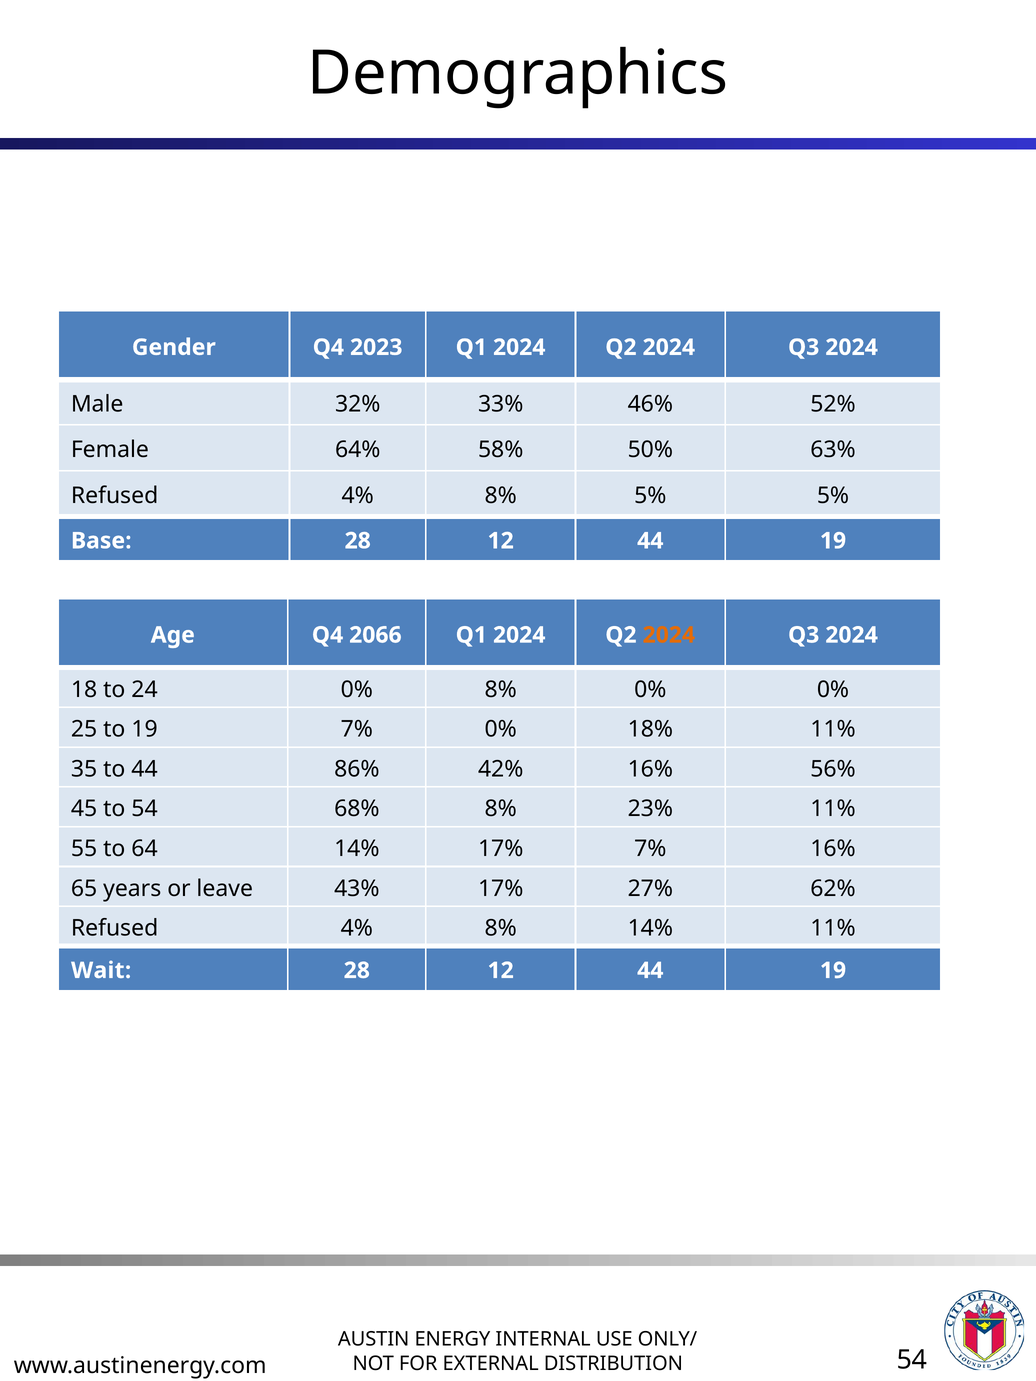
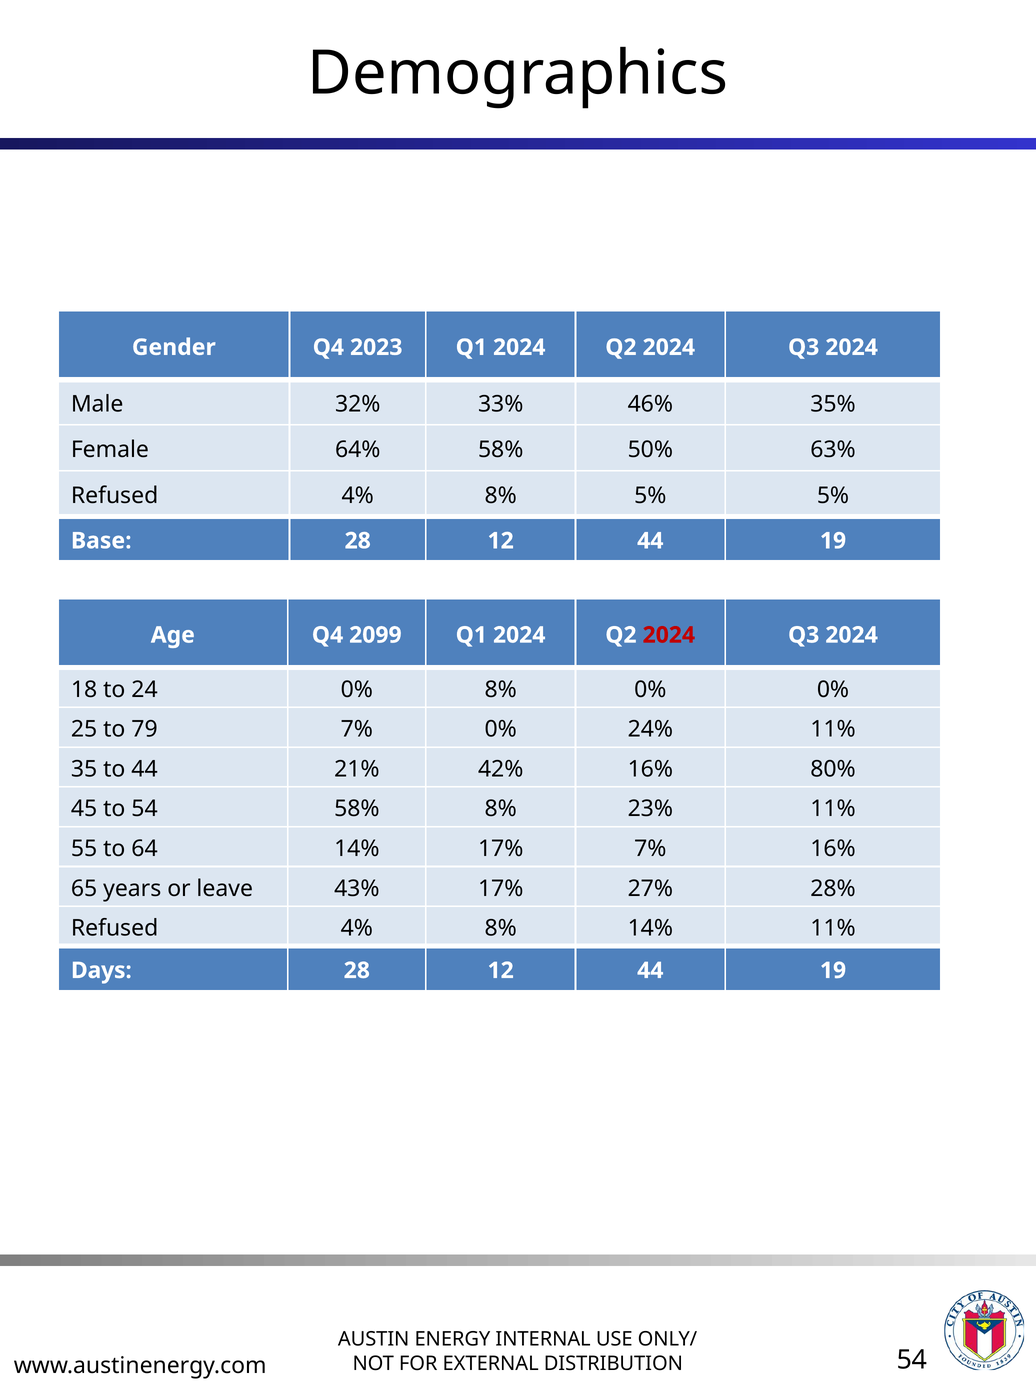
52%: 52% -> 35%
2066: 2066 -> 2099
2024 at (669, 635) colour: orange -> red
to 19: 19 -> 79
18%: 18% -> 24%
86%: 86% -> 21%
56%: 56% -> 80%
54 68%: 68% -> 58%
62%: 62% -> 28%
Wait: Wait -> Days
